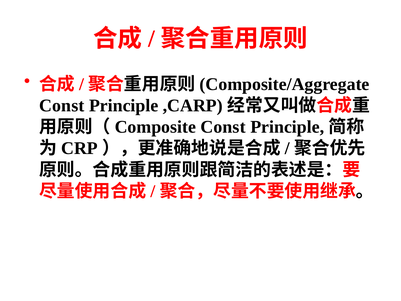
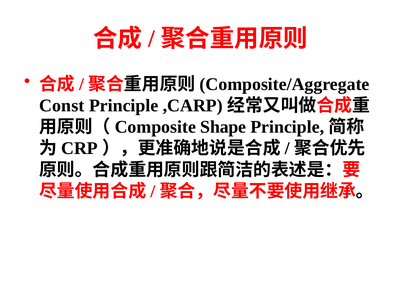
Const at (223, 127): Const -> Shape
